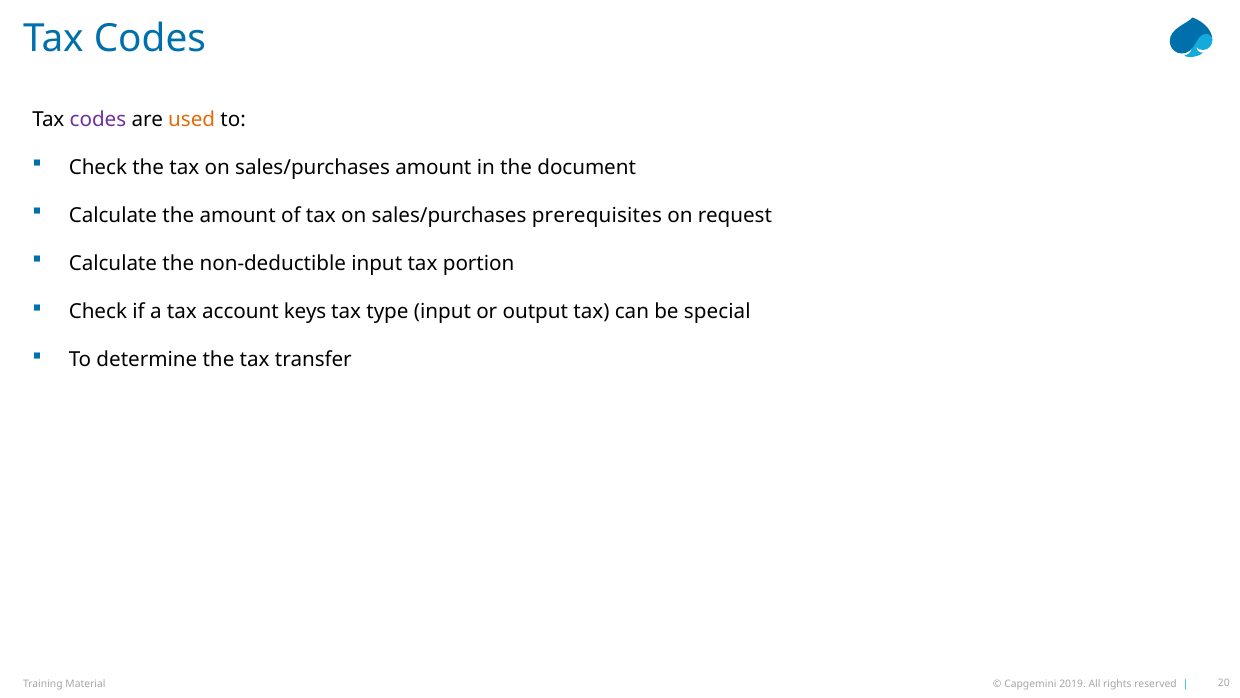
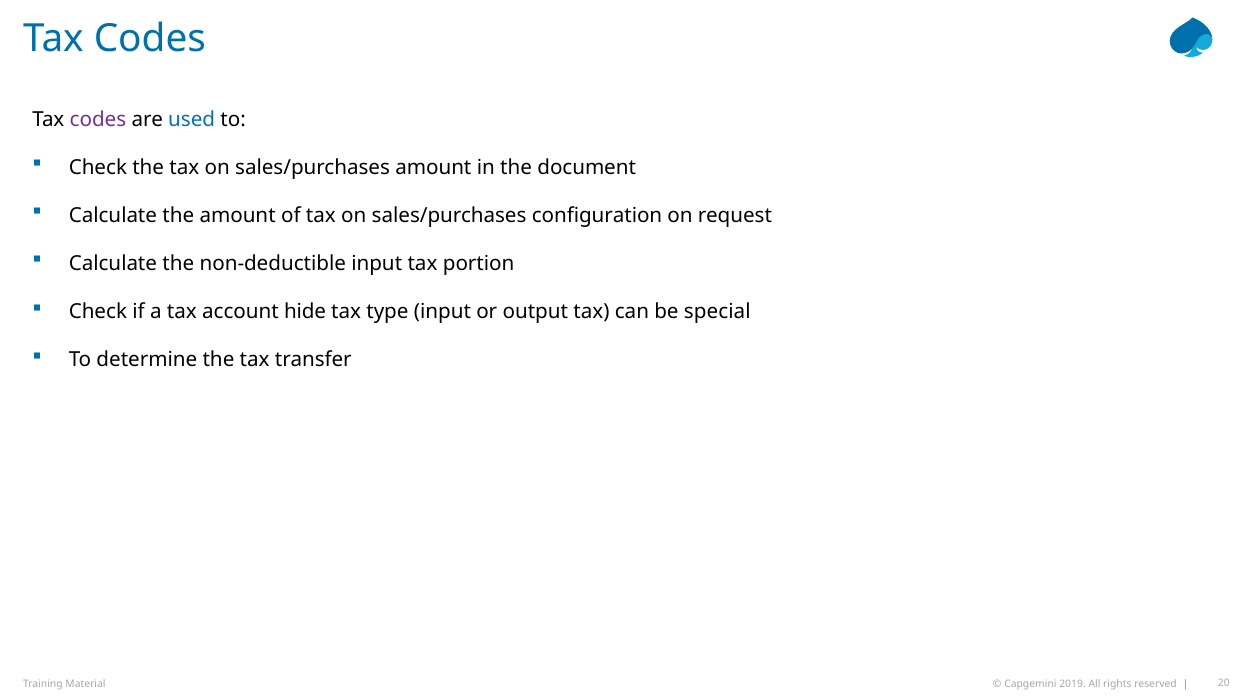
used colour: orange -> blue
prerequisites: prerequisites -> configuration
keys: keys -> hide
